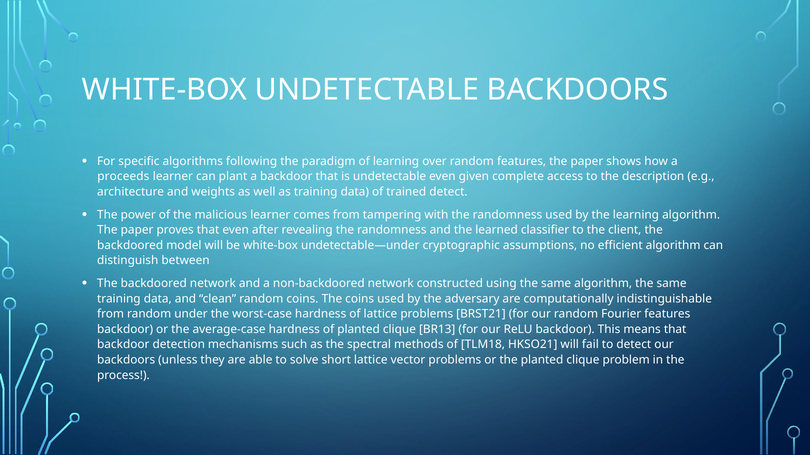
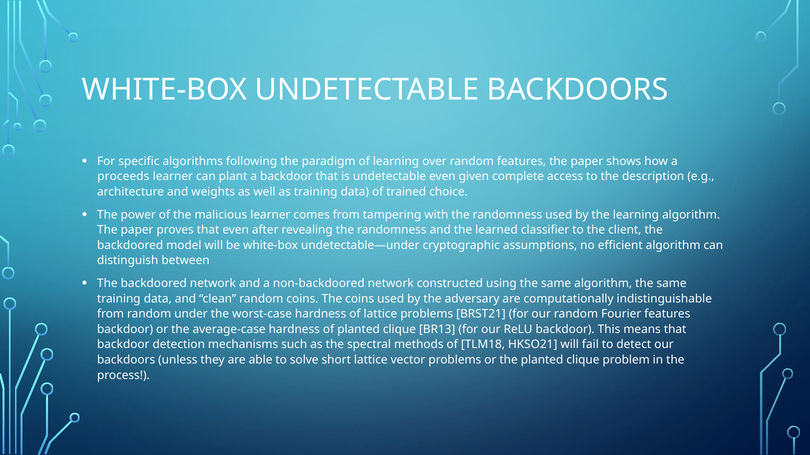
trained detect: detect -> choice
